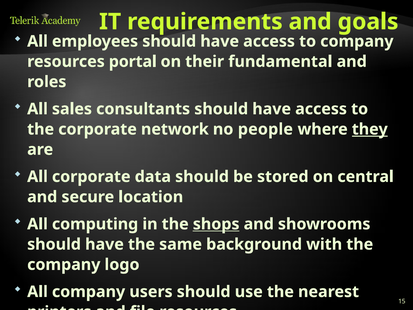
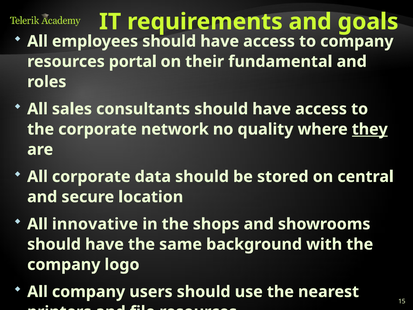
people: people -> quality
computing: computing -> innovative
shops underline: present -> none
